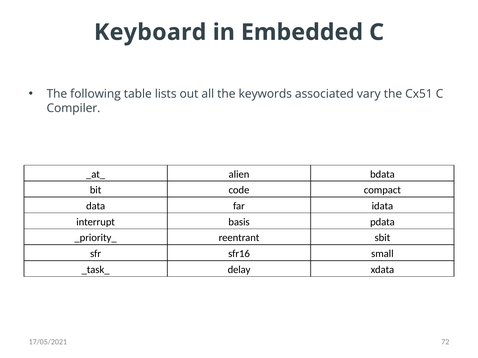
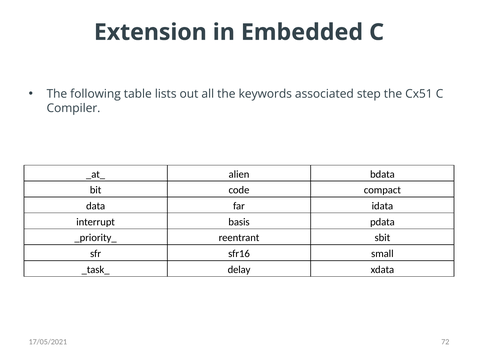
Keyboard: Keyboard -> Extension
vary: vary -> step
